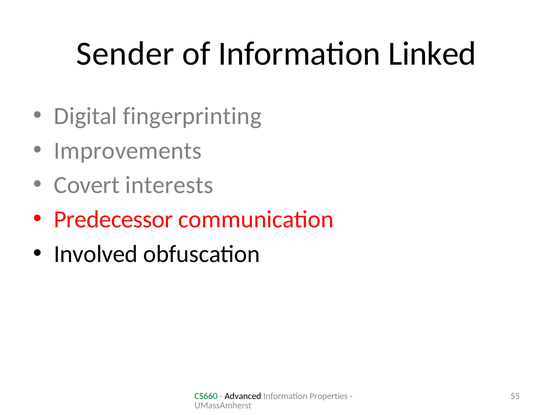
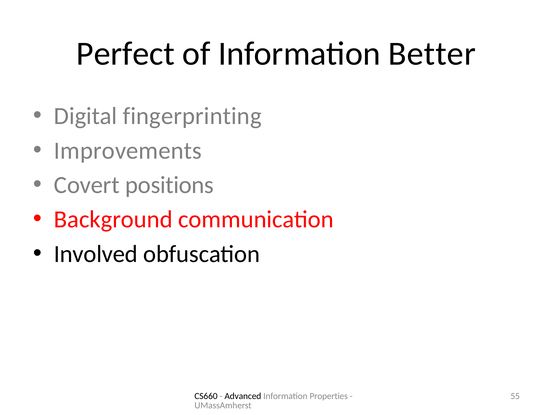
Sender: Sender -> Perfect
Linked: Linked -> Better
interests: interests -> positions
Predecessor: Predecessor -> Background
CS660 colour: green -> black
